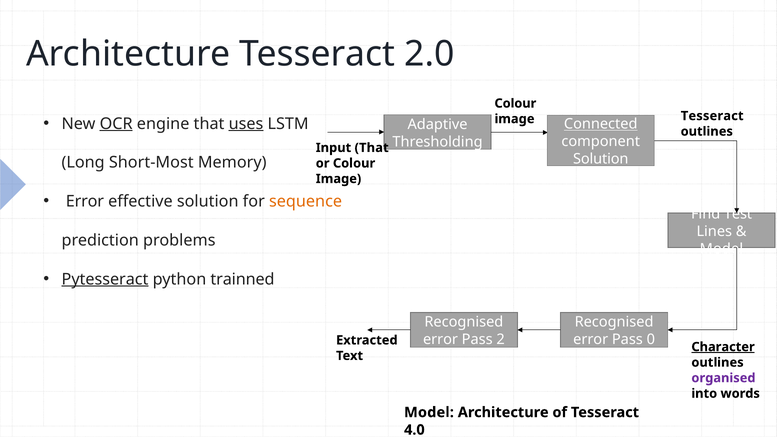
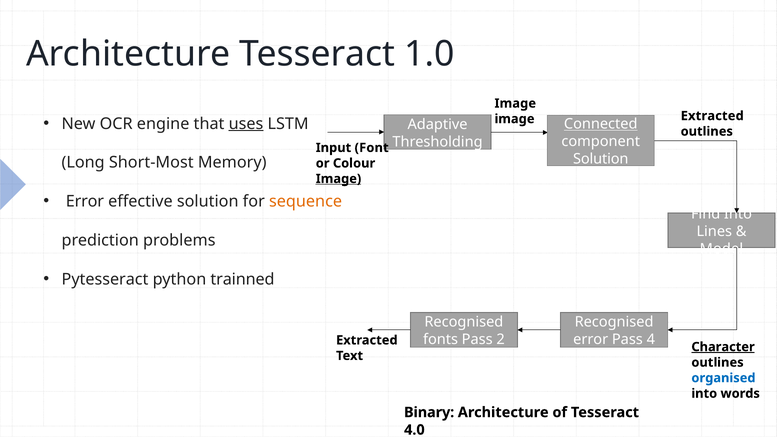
2.0: 2.0 -> 1.0
Colour at (515, 103): Colour -> Image
OCR underline: present -> none
Tesseract at (712, 116): Tesseract -> Extracted
Input That: That -> Font
Image at (338, 179) underline: none -> present
Find Test: Test -> Into
Pytesseract underline: present -> none
error at (441, 340): error -> fonts
0: 0 -> 4
organised colour: purple -> blue
Model at (429, 412): Model -> Binary
